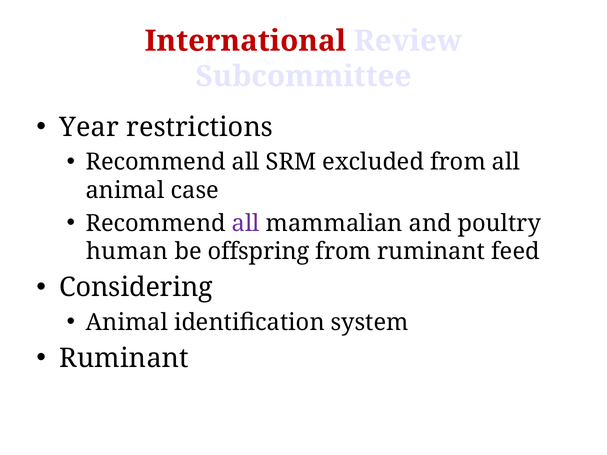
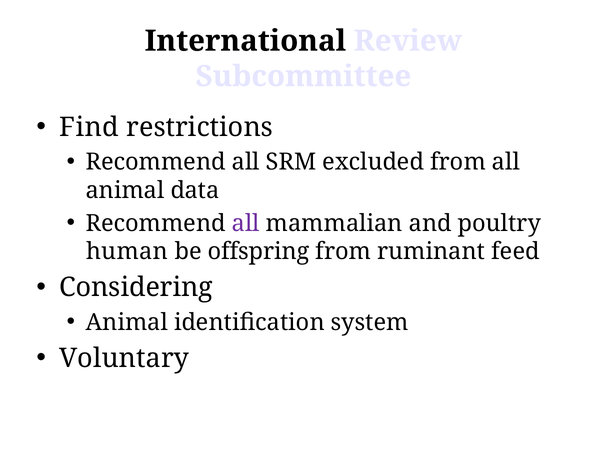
International colour: red -> black
Year: Year -> Find
case: case -> data
Ruminant at (124, 358): Ruminant -> Voluntary
